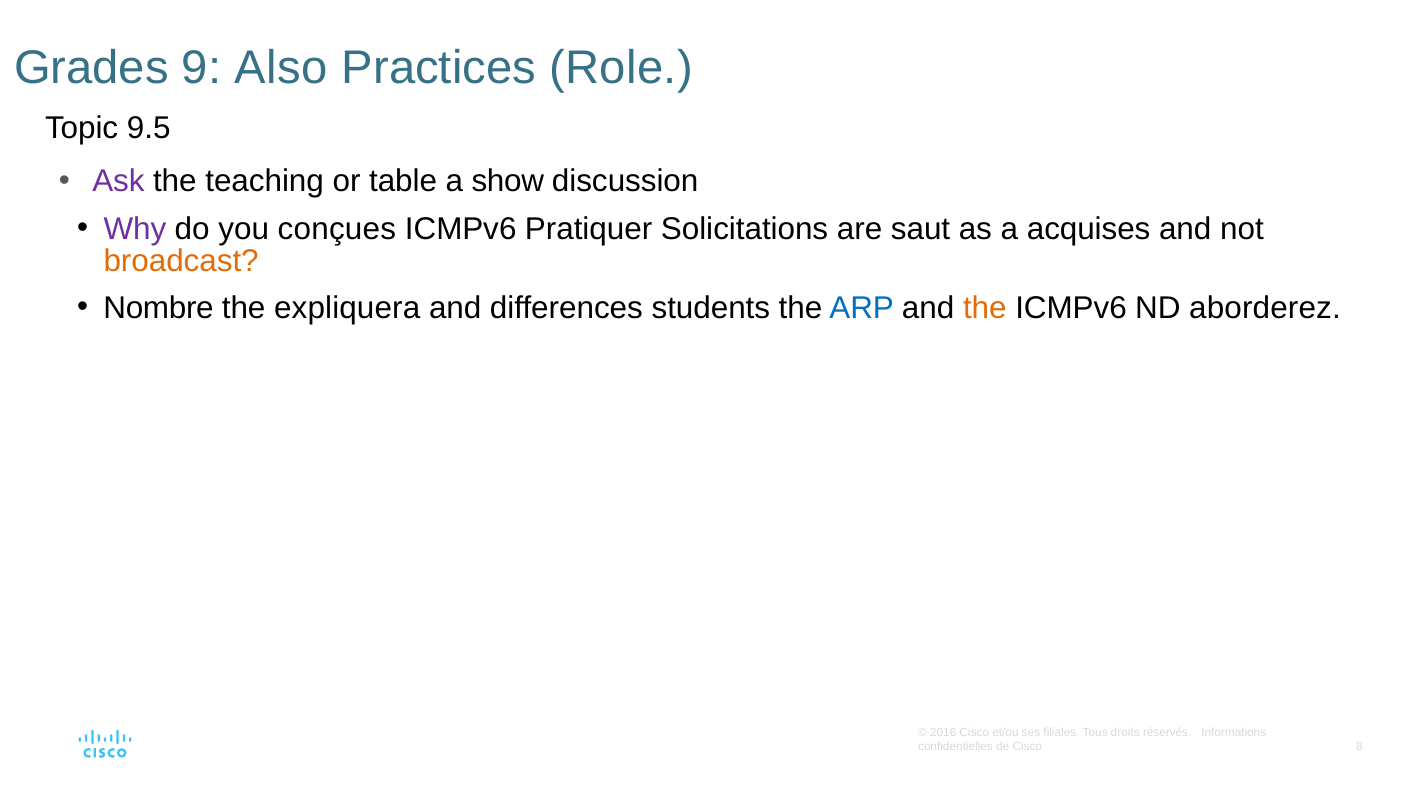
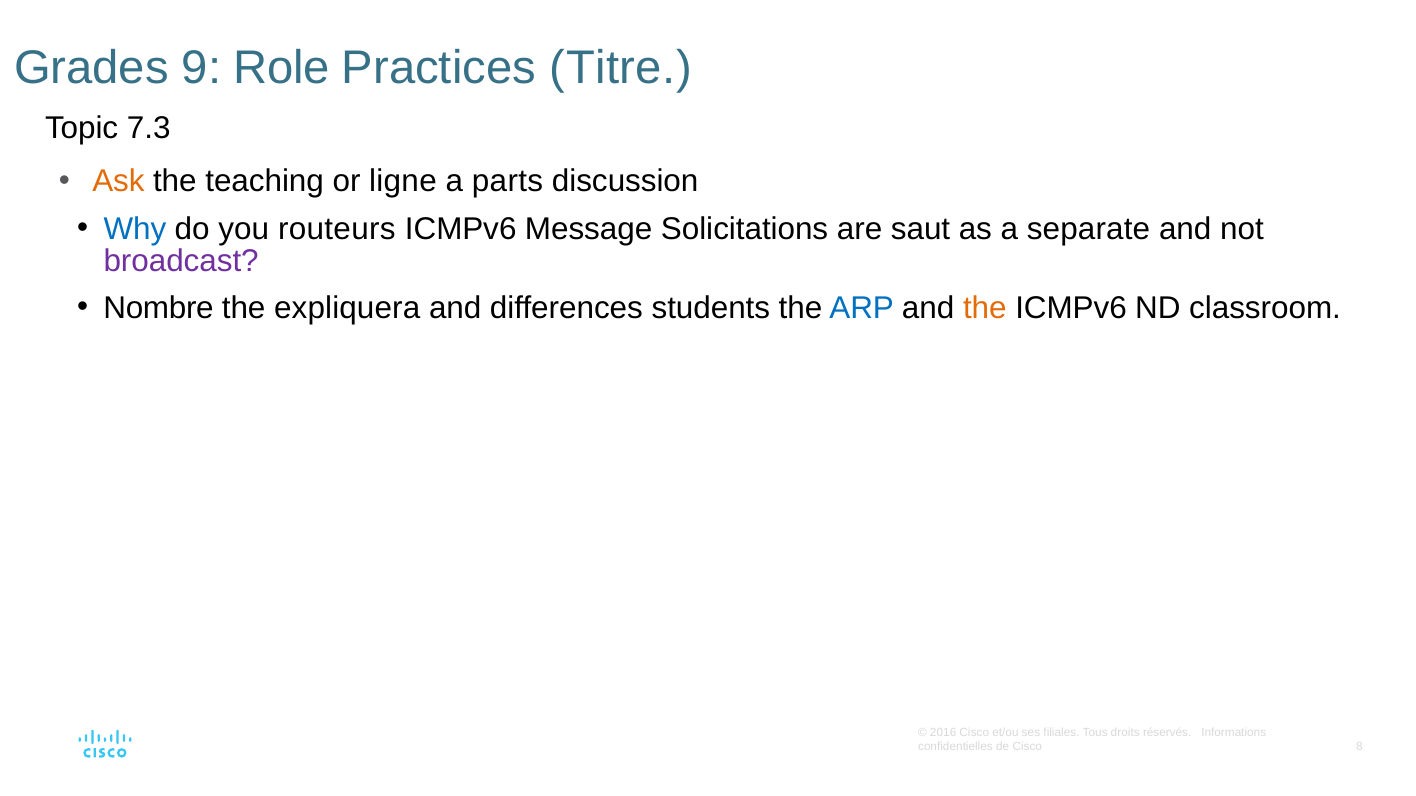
Also: Also -> Role
Role: Role -> Titre
9.5: 9.5 -> 7.3
Ask colour: purple -> orange
table: table -> ligne
show: show -> parts
Why colour: purple -> blue
conçues: conçues -> routeurs
Pratiquer: Pratiquer -> Message
acquises: acquises -> separate
broadcast colour: orange -> purple
aborderez: aborderez -> classroom
